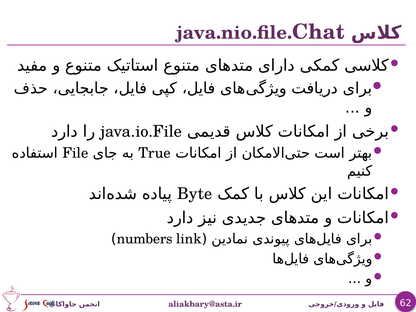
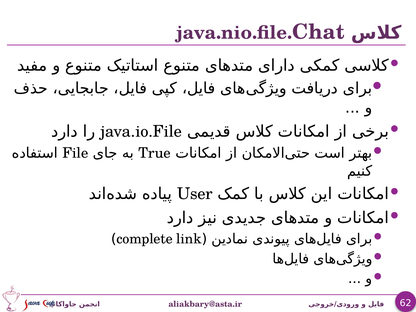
Byte: Byte -> User
numbers: numbers -> complete
